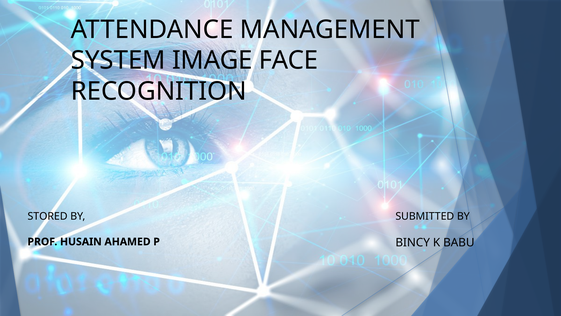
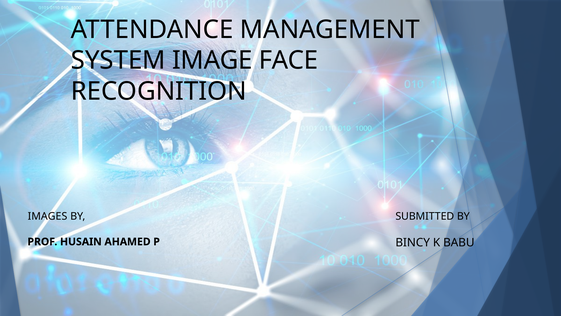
STORED: STORED -> IMAGES
